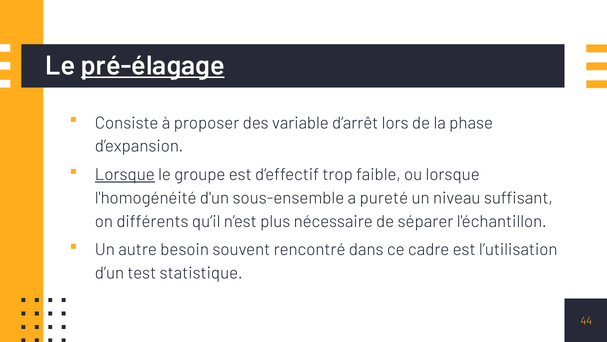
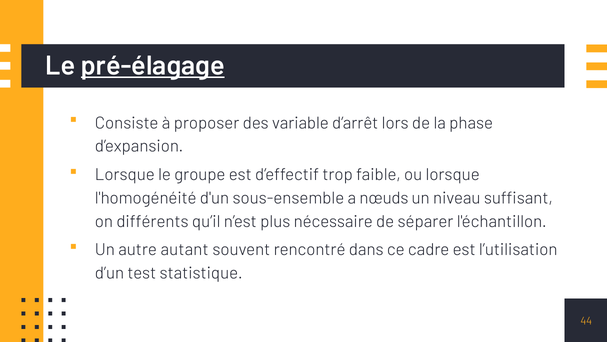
Lorsque at (125, 175) underline: present -> none
pureté: pureté -> nœuds
besoin: besoin -> autant
